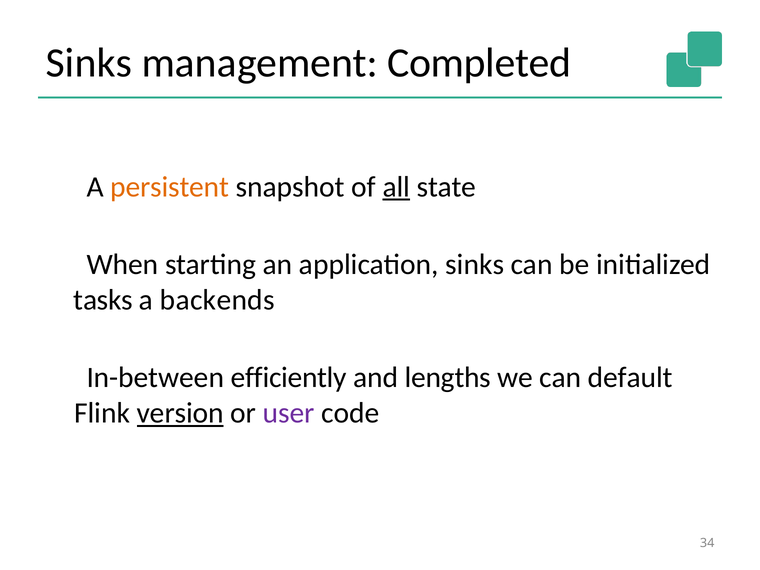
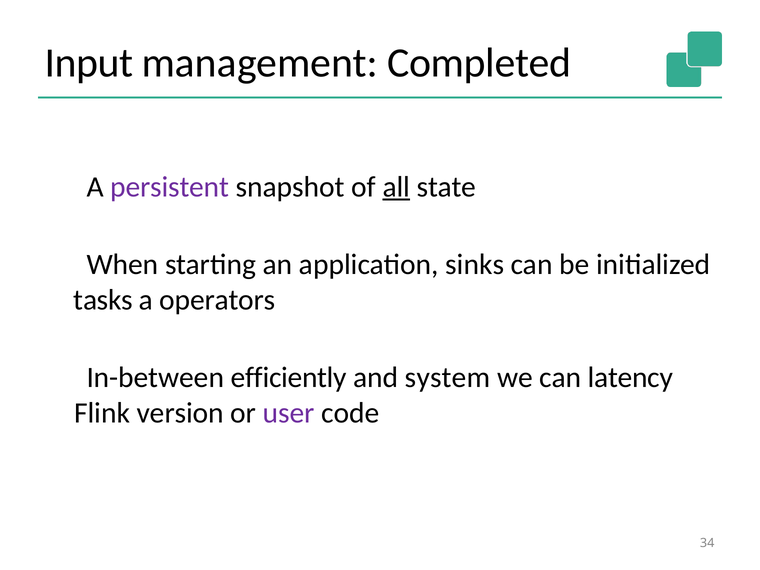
Sinks at (89, 63): Sinks -> Input
persistent colour: orange -> purple
backends: backends -> operators
lengths: lengths -> system
default: default -> latency
version underline: present -> none
